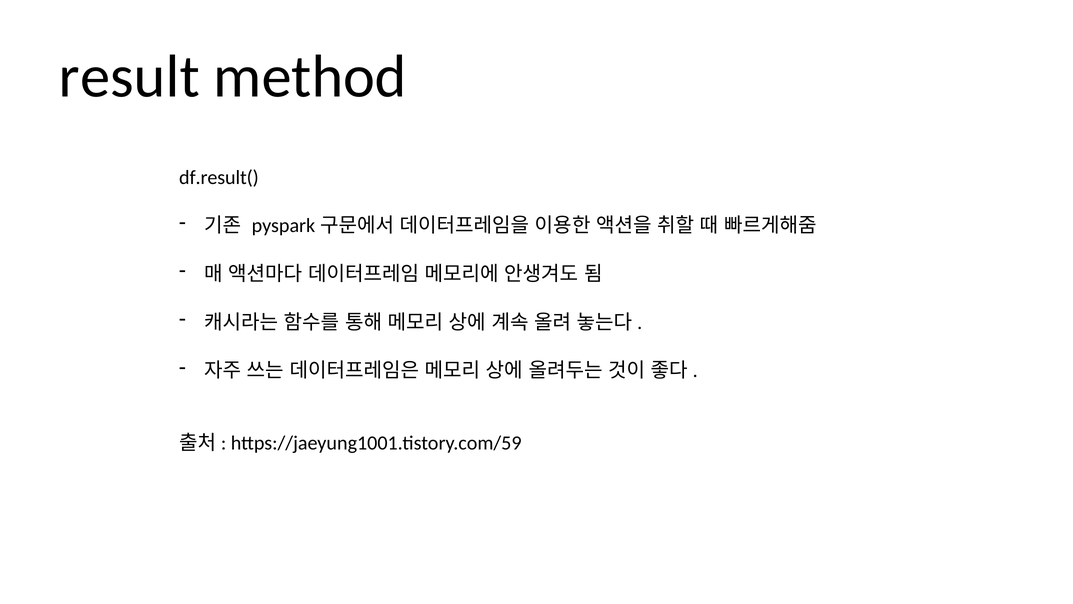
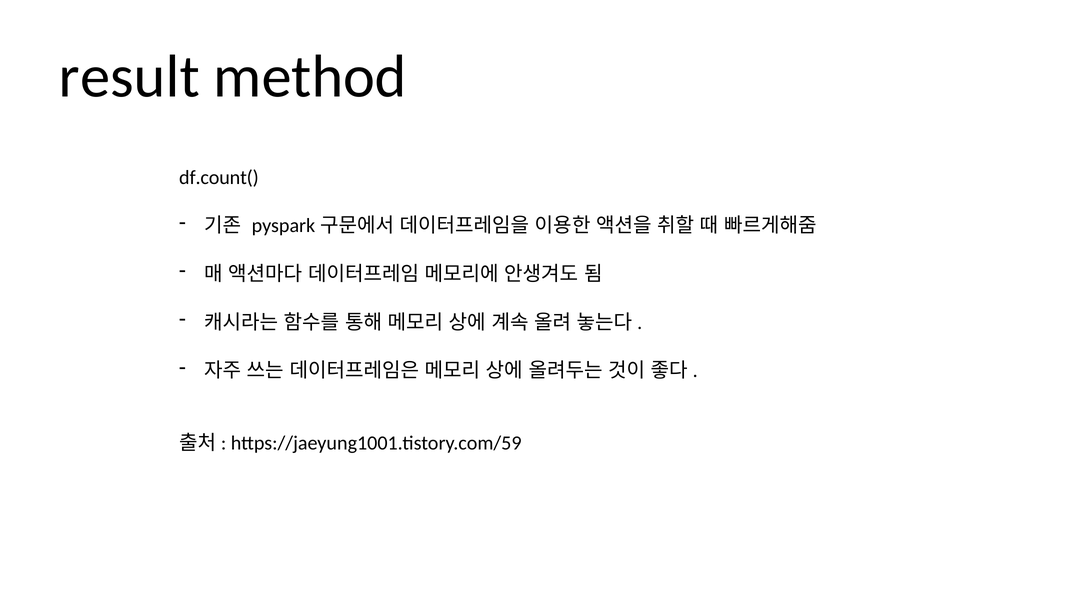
df.result(: df.result( -> df.count(
